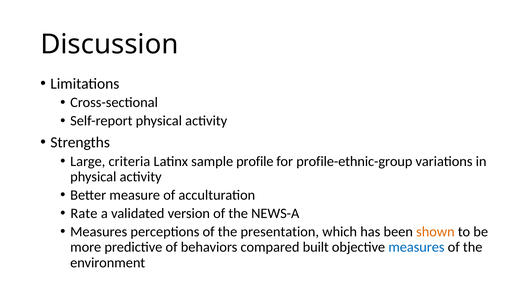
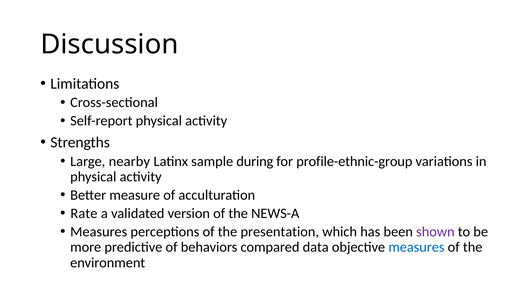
criteria: criteria -> nearby
profile: profile -> during
shown colour: orange -> purple
built: built -> data
